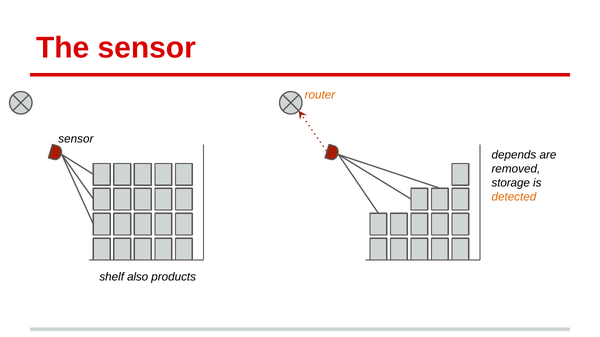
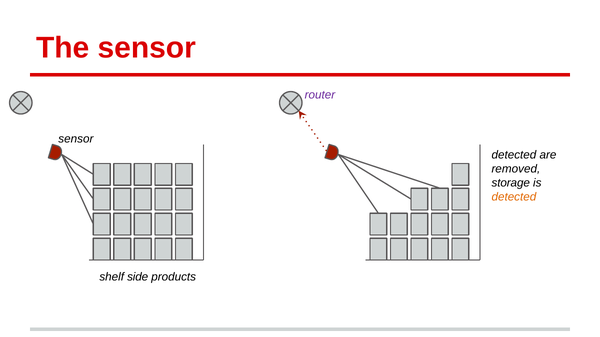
router colour: orange -> purple
depends at (514, 155): depends -> detected
also: also -> side
